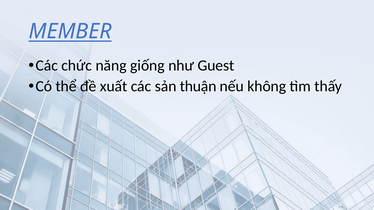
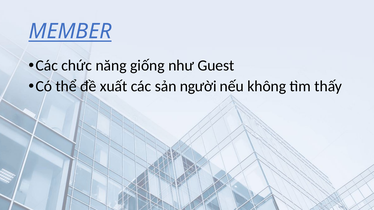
thuận: thuận -> người
